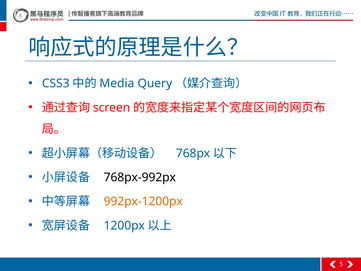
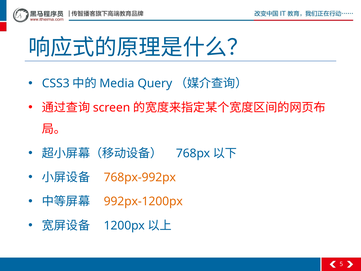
768px-992px colour: black -> orange
